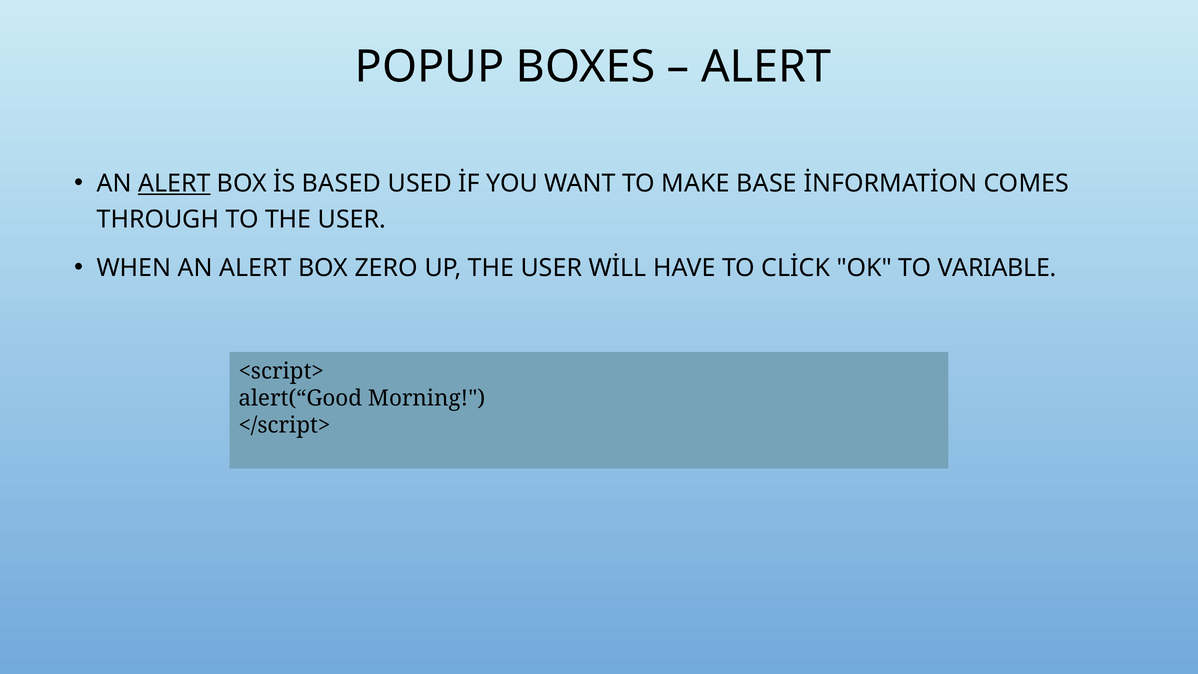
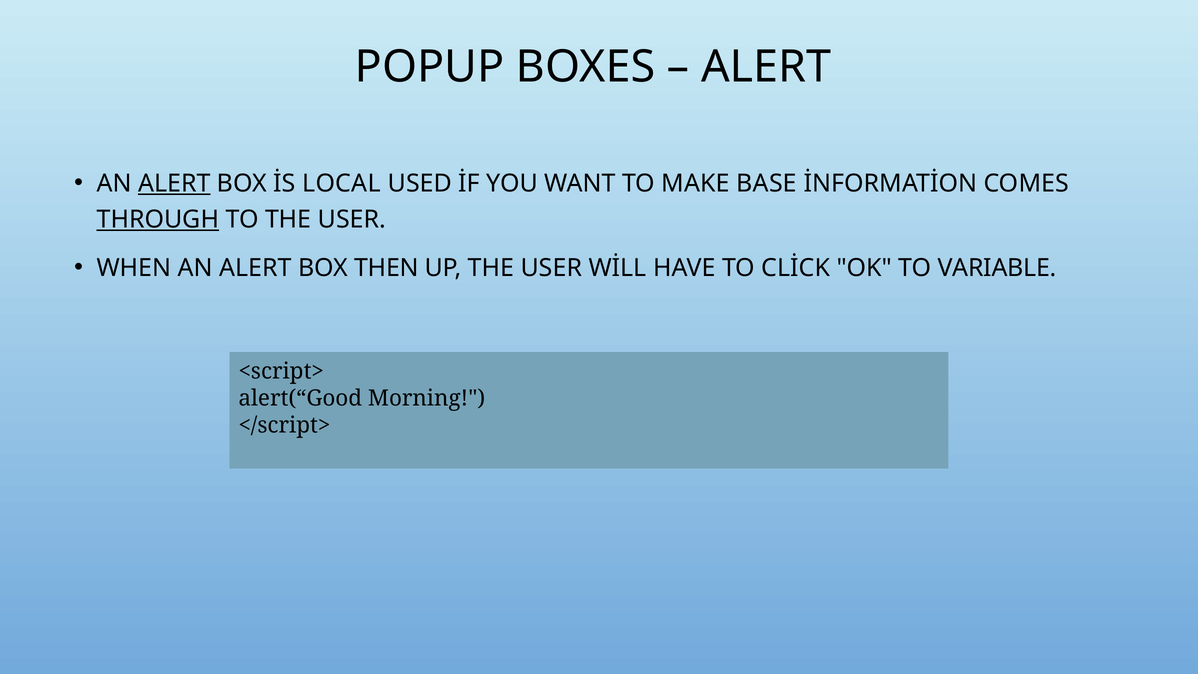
BASED: BASED -> LOCAL
THROUGH underline: none -> present
ZERO: ZERO -> THEN
